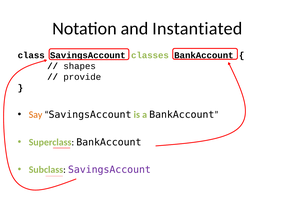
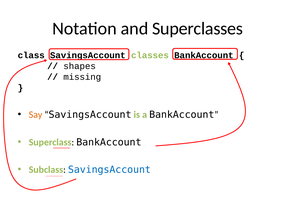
Instantiated: Instantiated -> Superclasses
provide: provide -> missing
SavingsAccount at (109, 170) colour: purple -> blue
